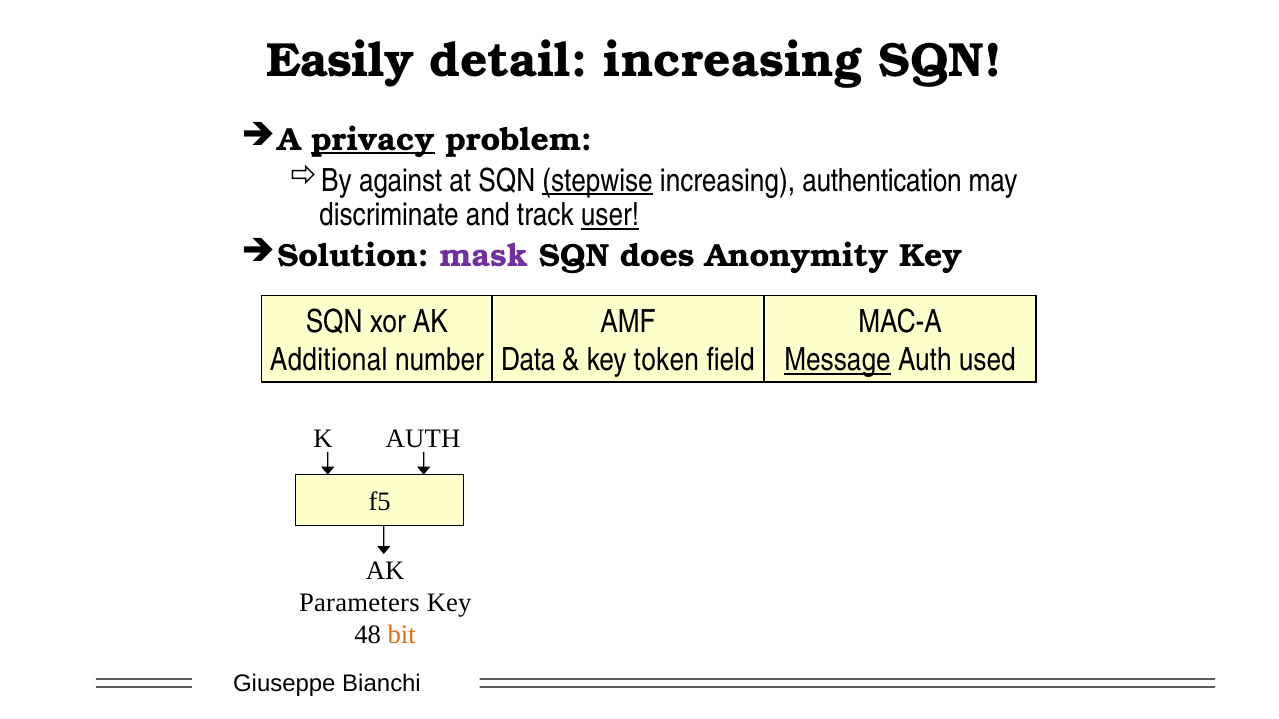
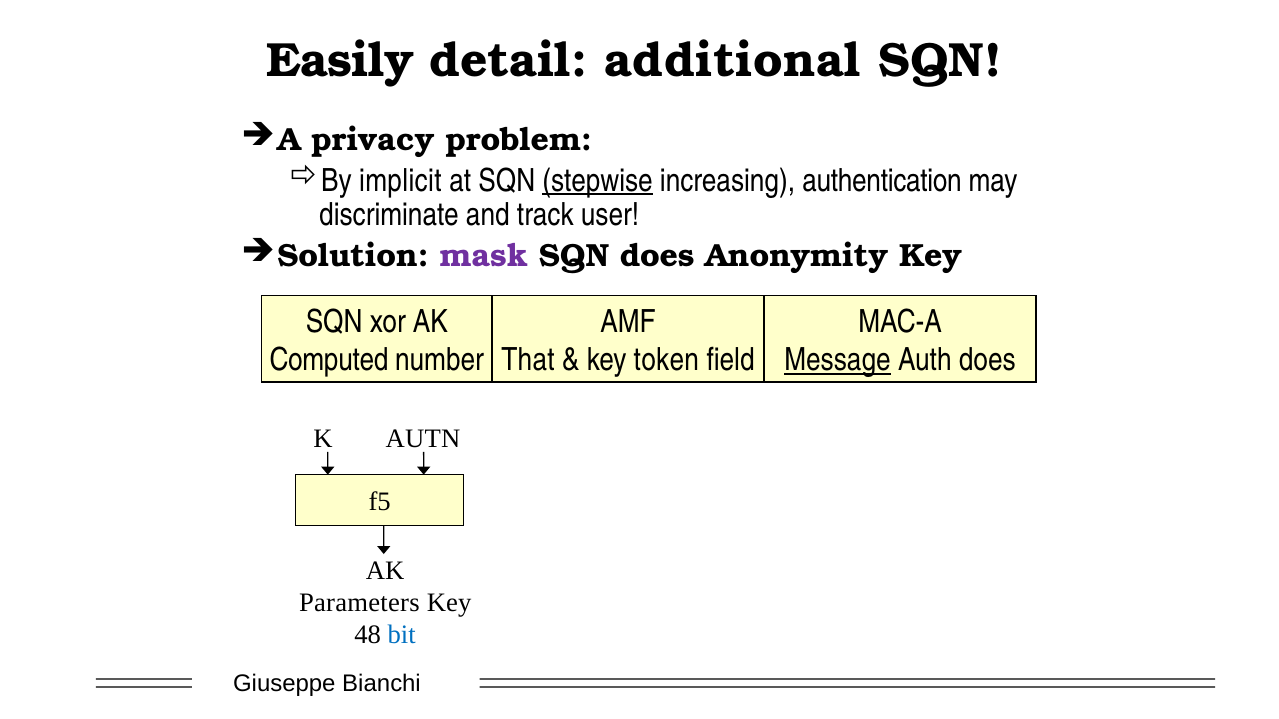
detail increasing: increasing -> additional
privacy underline: present -> none
against: against -> implicit
user underline: present -> none
Additional: Additional -> Computed
Data: Data -> That
Auth used: used -> does
AUTH at (423, 439): AUTH -> AUTN
bit colour: orange -> blue
